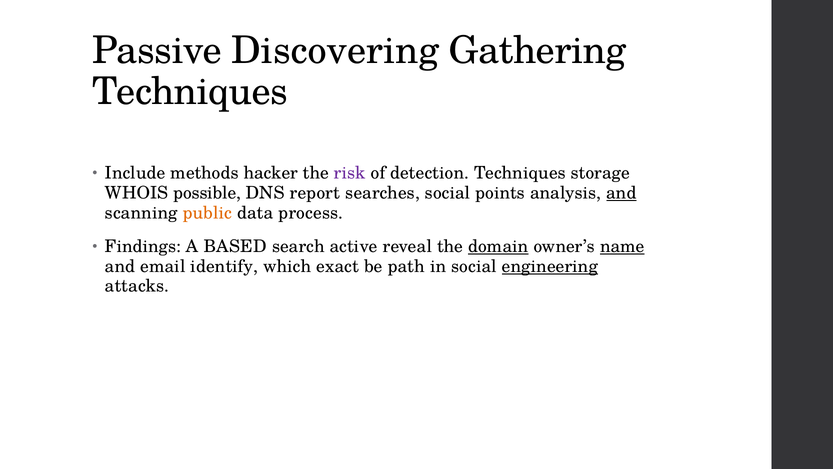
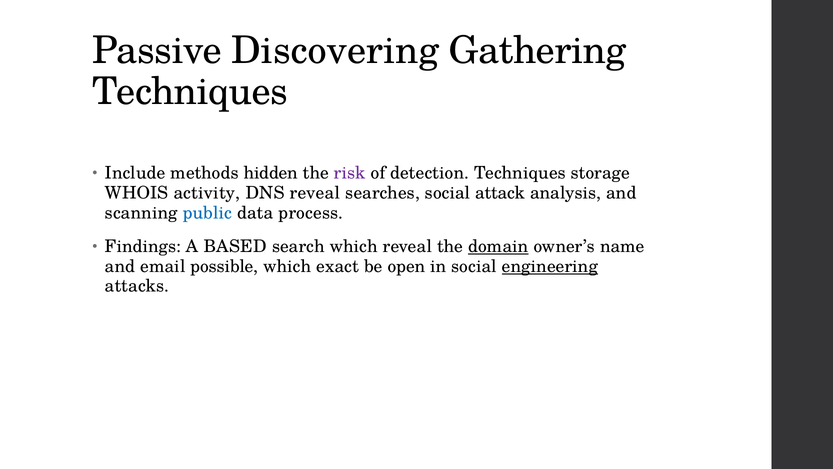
hacker: hacker -> hidden
possible: possible -> activity
DNS report: report -> reveal
points: points -> attack
and at (621, 193) underline: present -> none
public colour: orange -> blue
search active: active -> which
name underline: present -> none
identify: identify -> possible
path: path -> open
